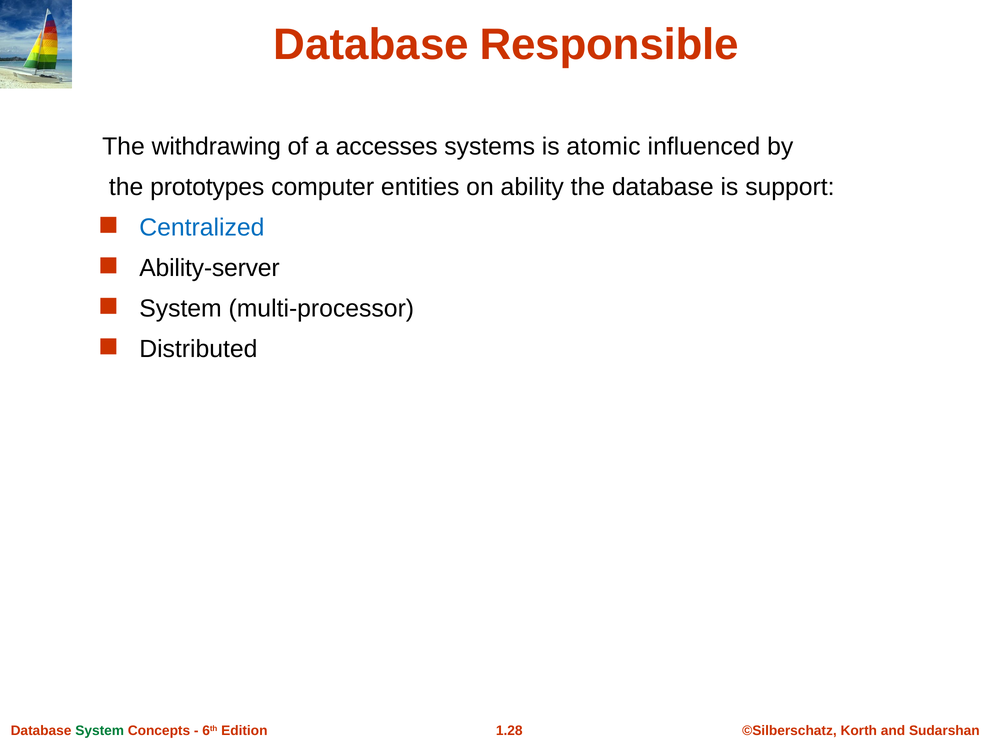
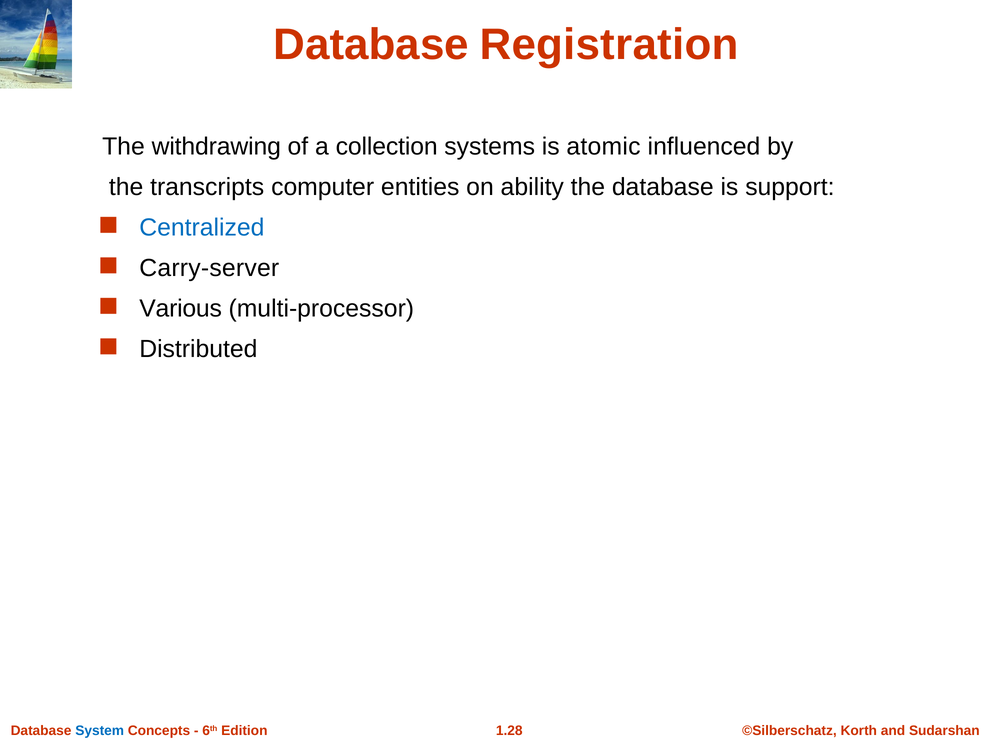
Responsible: Responsible -> Registration
accesses: accesses -> collection
prototypes: prototypes -> transcripts
Ability-server: Ability-server -> Carry-server
System at (181, 309): System -> Various
System at (100, 730) colour: green -> blue
